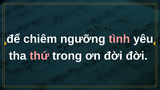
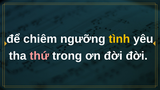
tình colour: pink -> yellow
